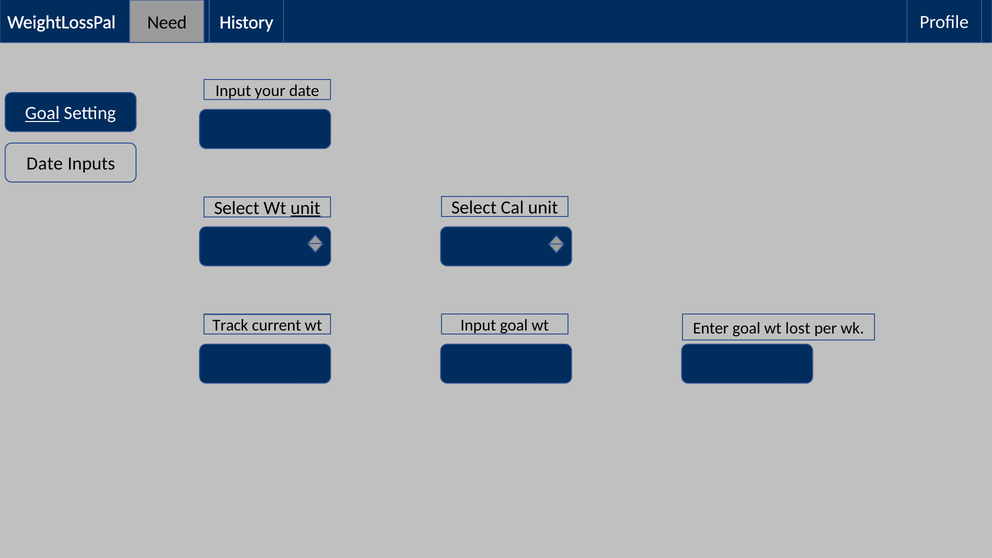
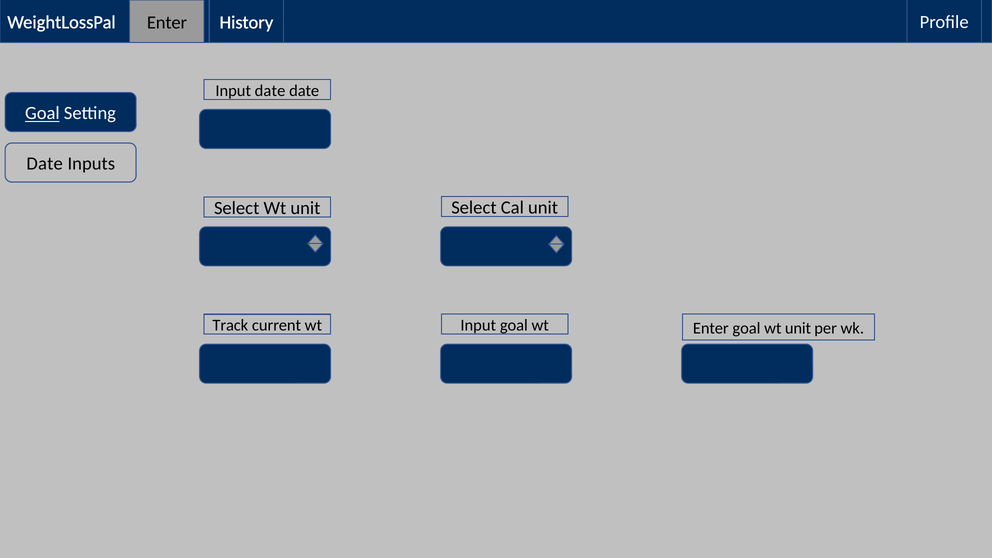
WeightLossPal Need: Need -> Enter
Input your: your -> date
unit at (305, 208) underline: present -> none
goal wt lost: lost -> unit
